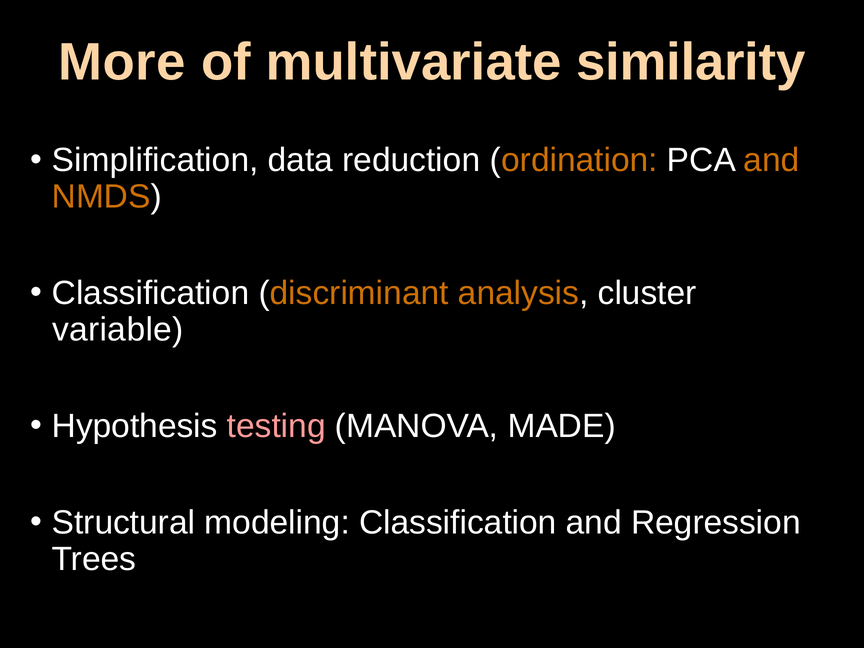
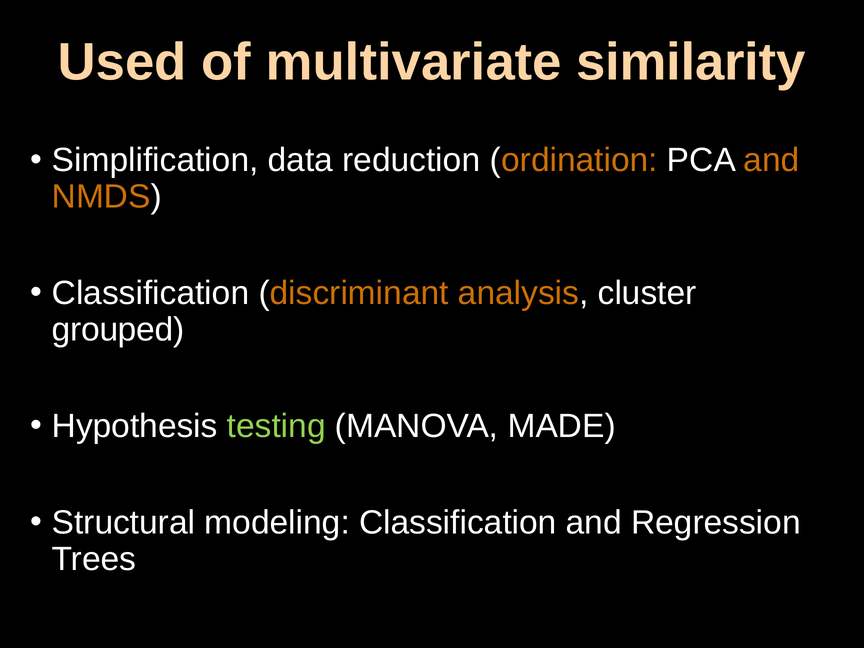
More: More -> Used
variable: variable -> grouped
testing colour: pink -> light green
